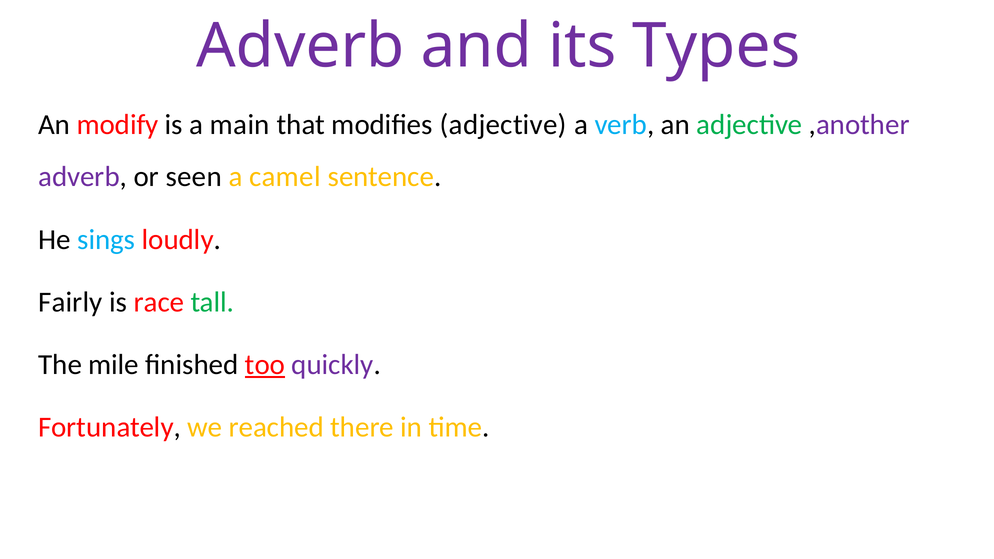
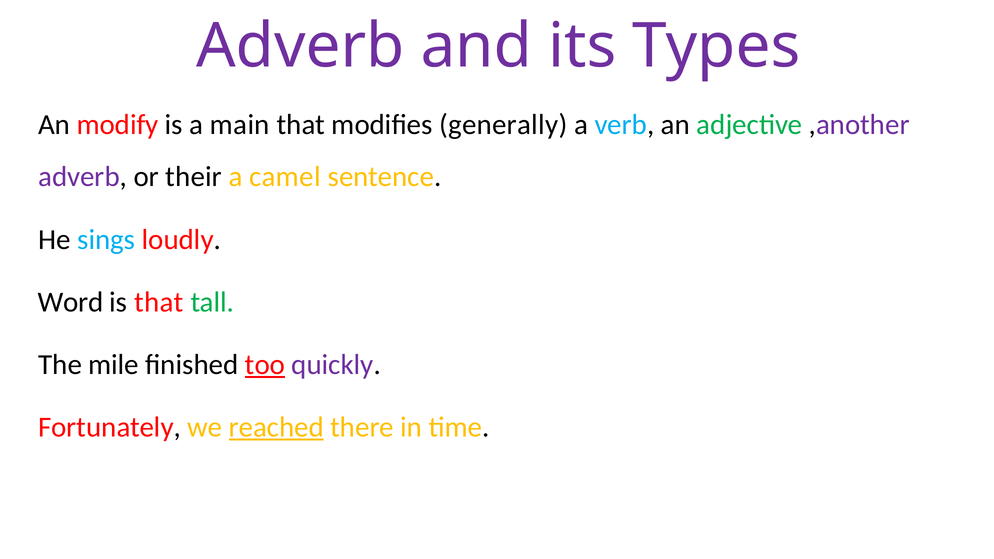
modifies adjective: adjective -> generally
seen: seen -> their
Fairly: Fairly -> Word
is race: race -> that
reached underline: none -> present
